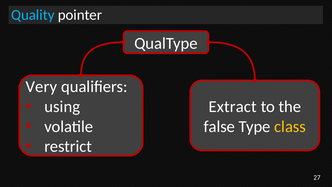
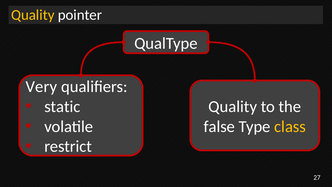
Quality at (33, 15) colour: light blue -> yellow
using: using -> static
Extract at (233, 106): Extract -> Quality
